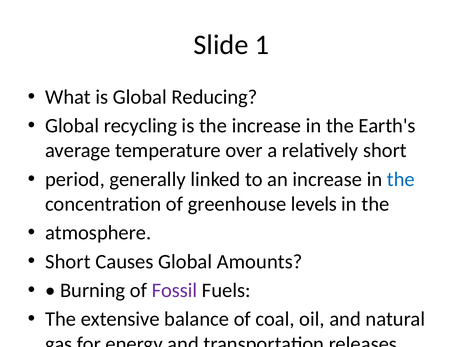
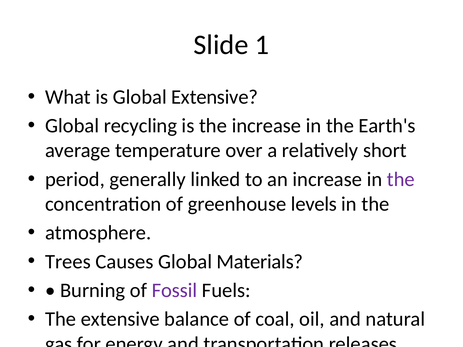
Global Reducing: Reducing -> Extensive
the at (401, 179) colour: blue -> purple
Short at (68, 262): Short -> Trees
Global Amounts: Amounts -> Materials
